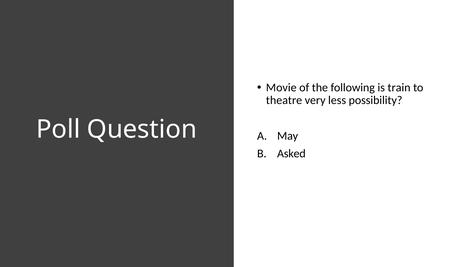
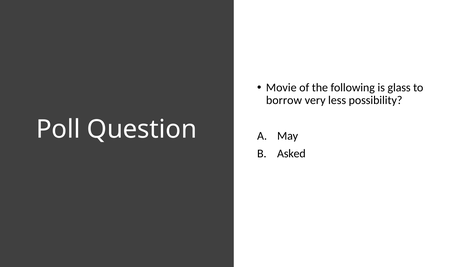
train: train -> glass
theatre: theatre -> borrow
